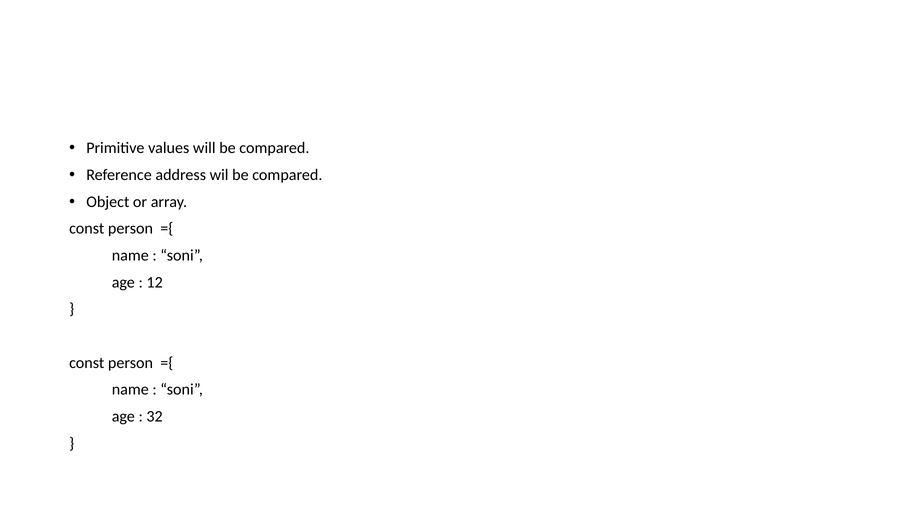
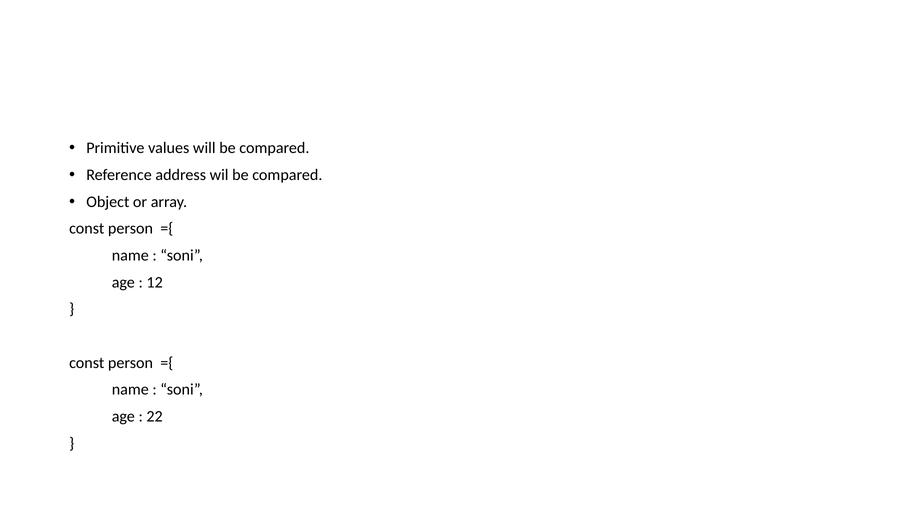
32: 32 -> 22
